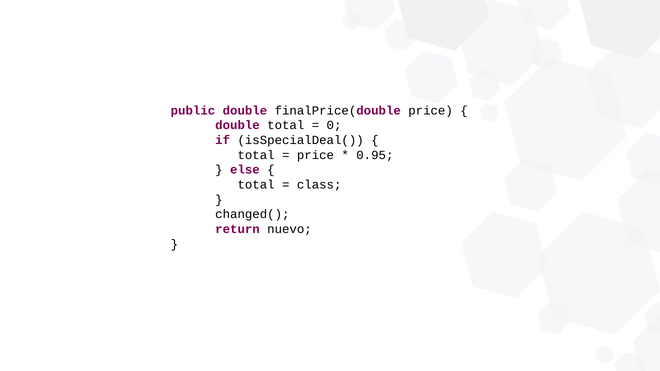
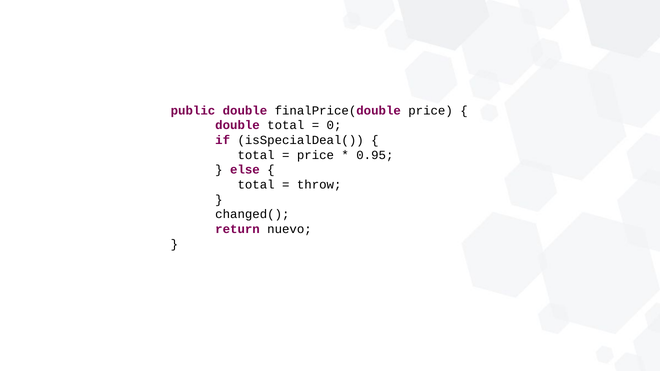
class: class -> throw
